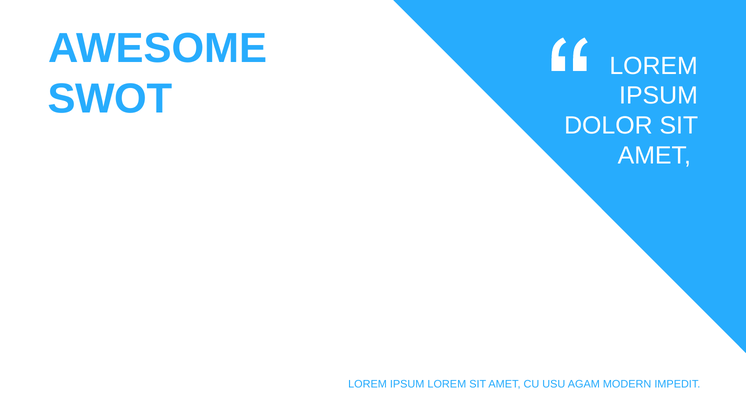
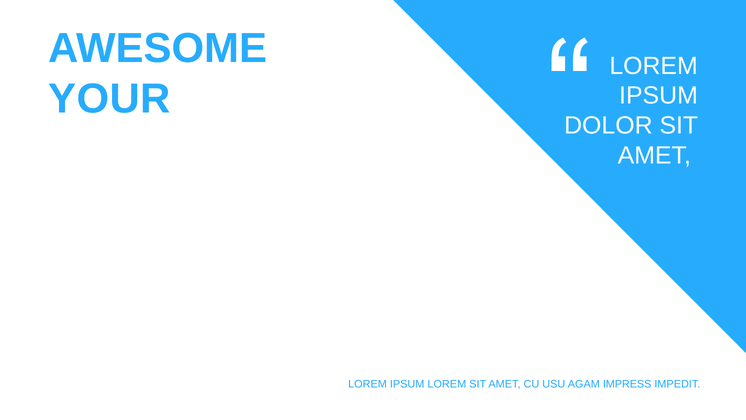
SWOT: SWOT -> YOUR
MODERN: MODERN -> IMPRESS
